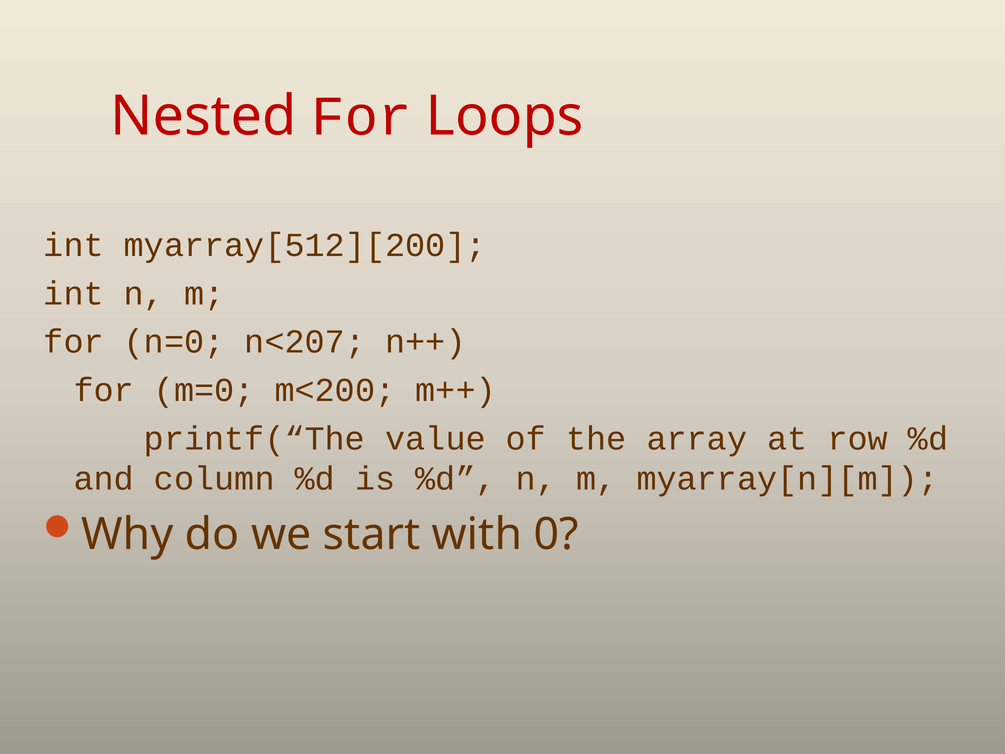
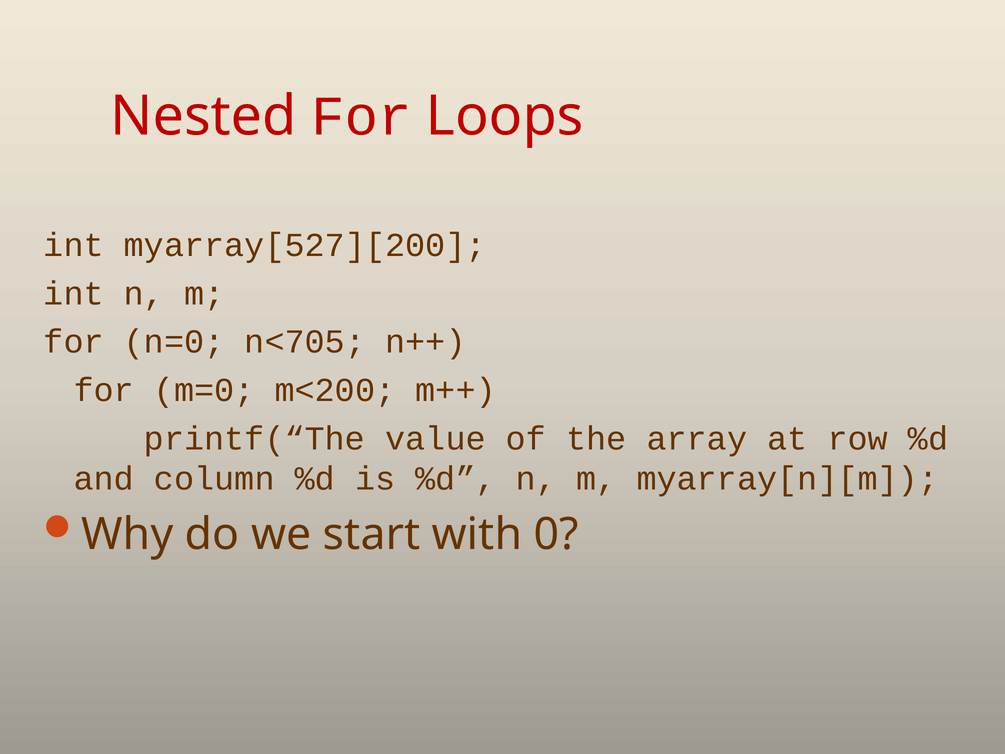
myarray[512][200: myarray[512][200 -> myarray[527][200
n<207: n<207 -> n<705
